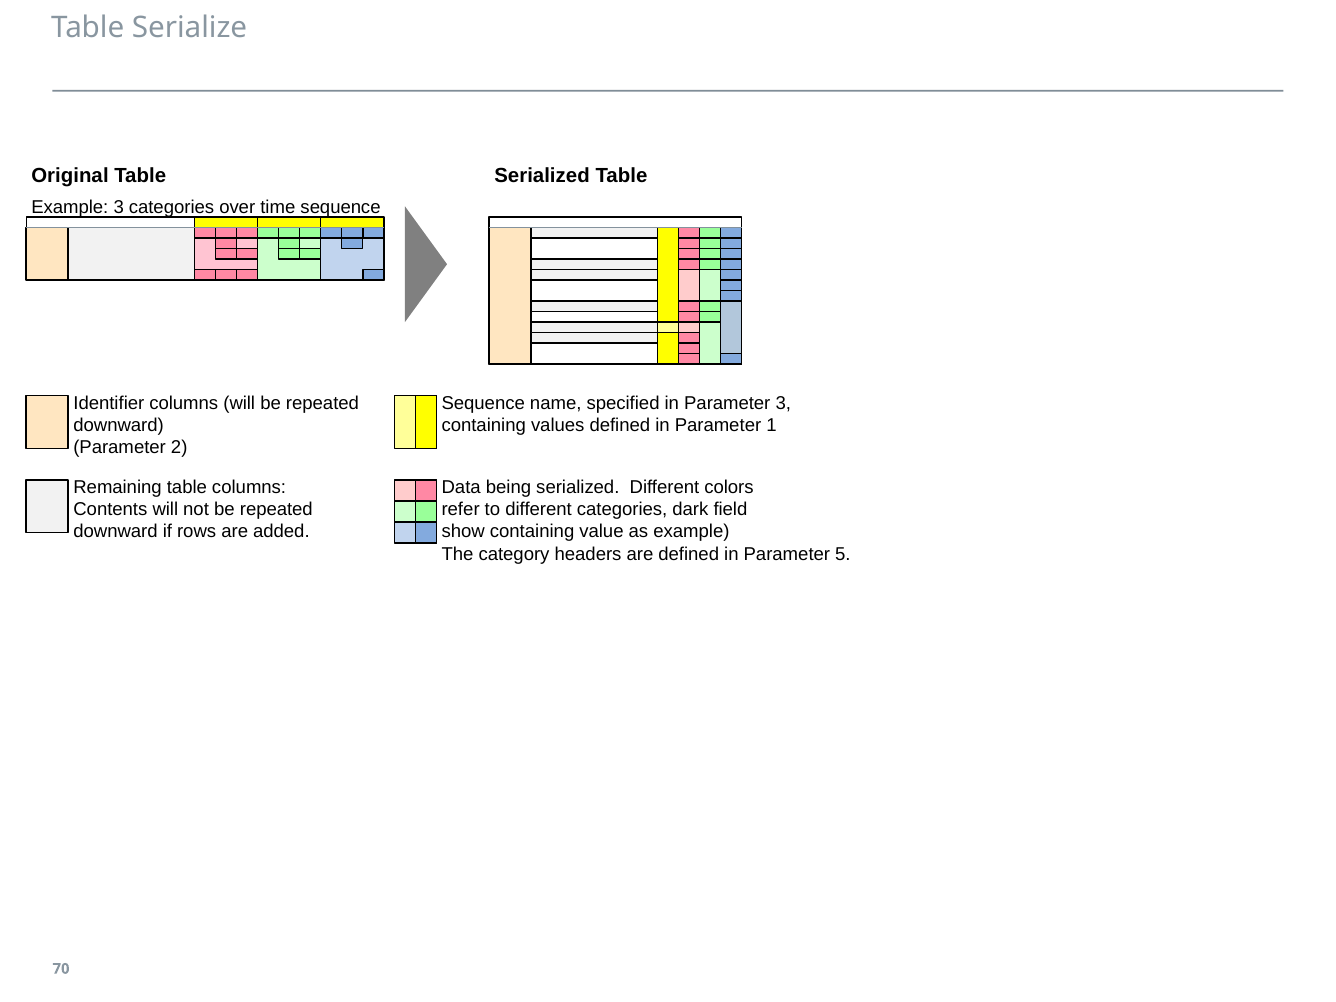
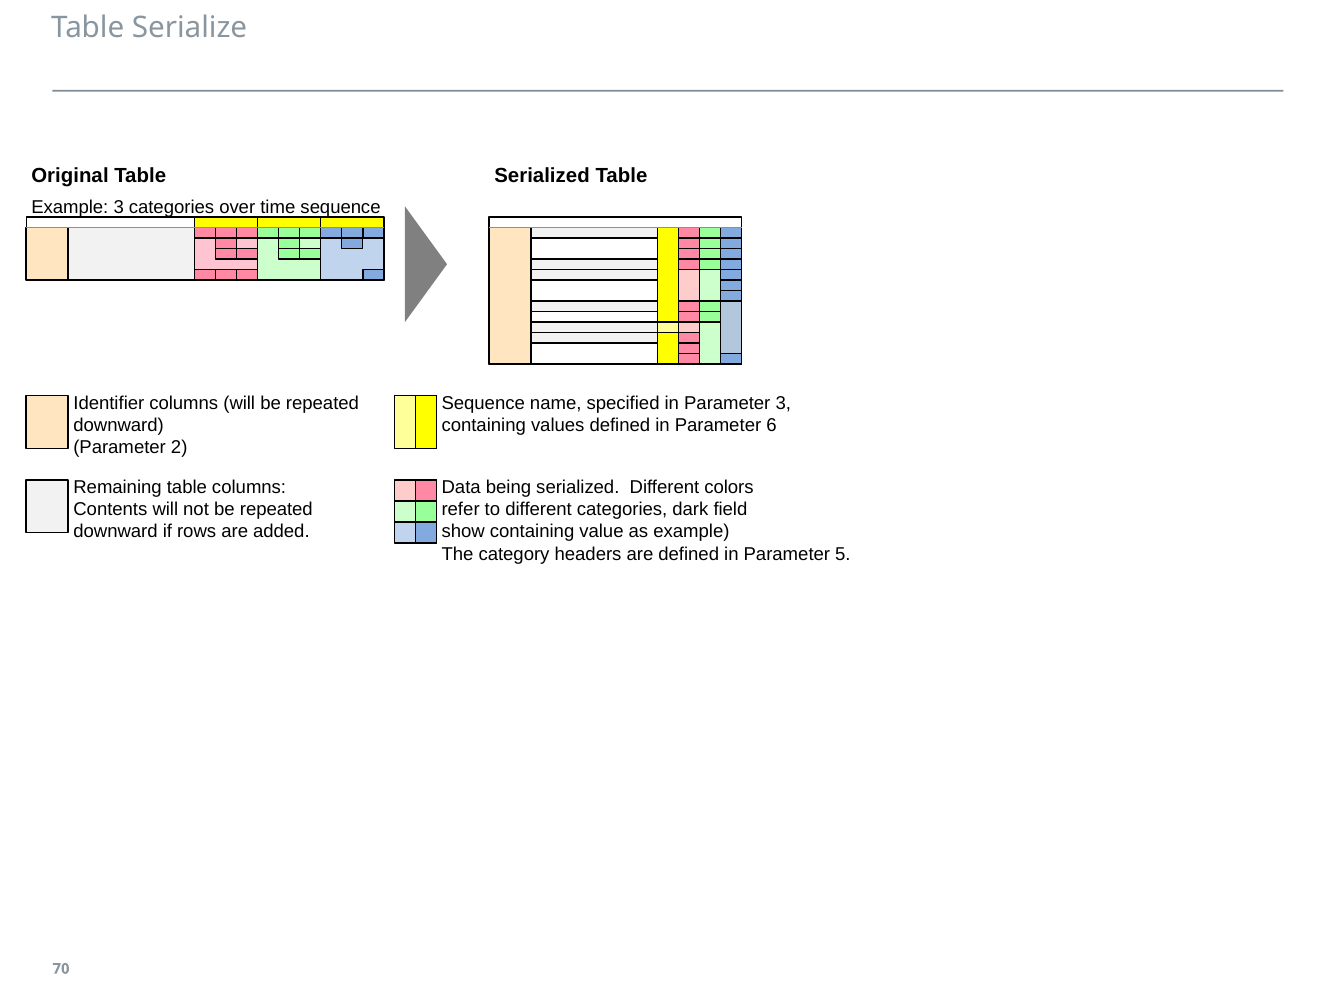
1: 1 -> 6
